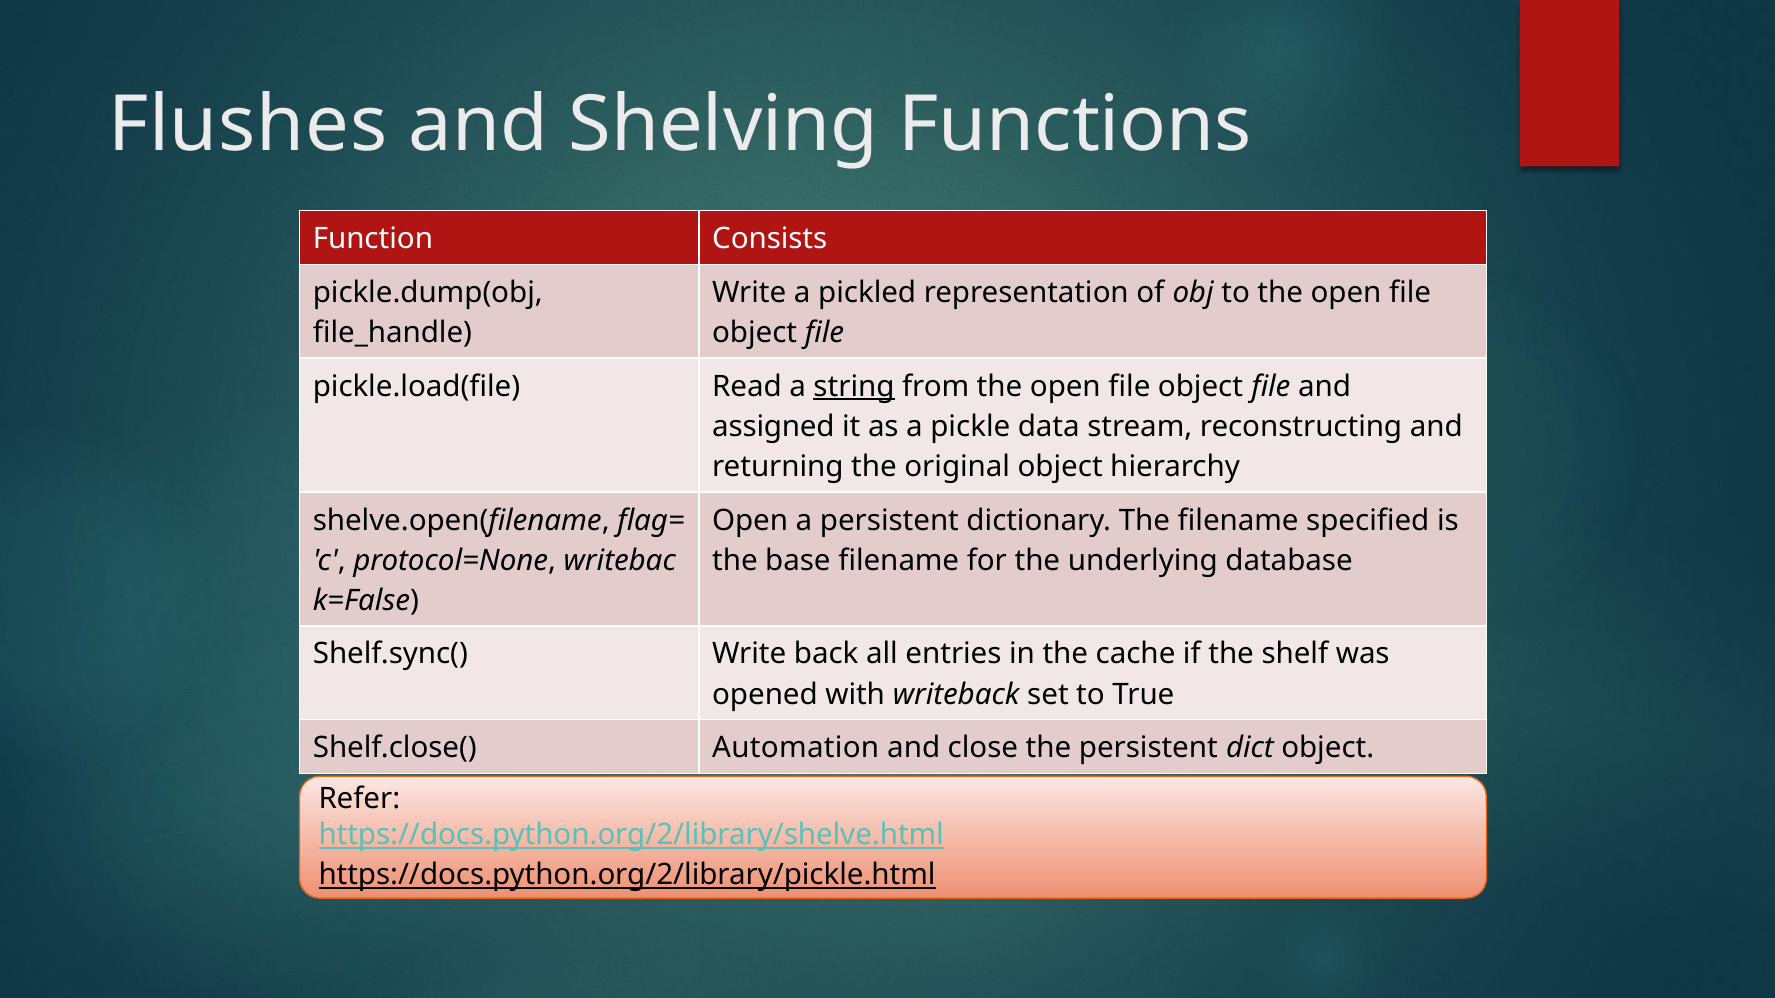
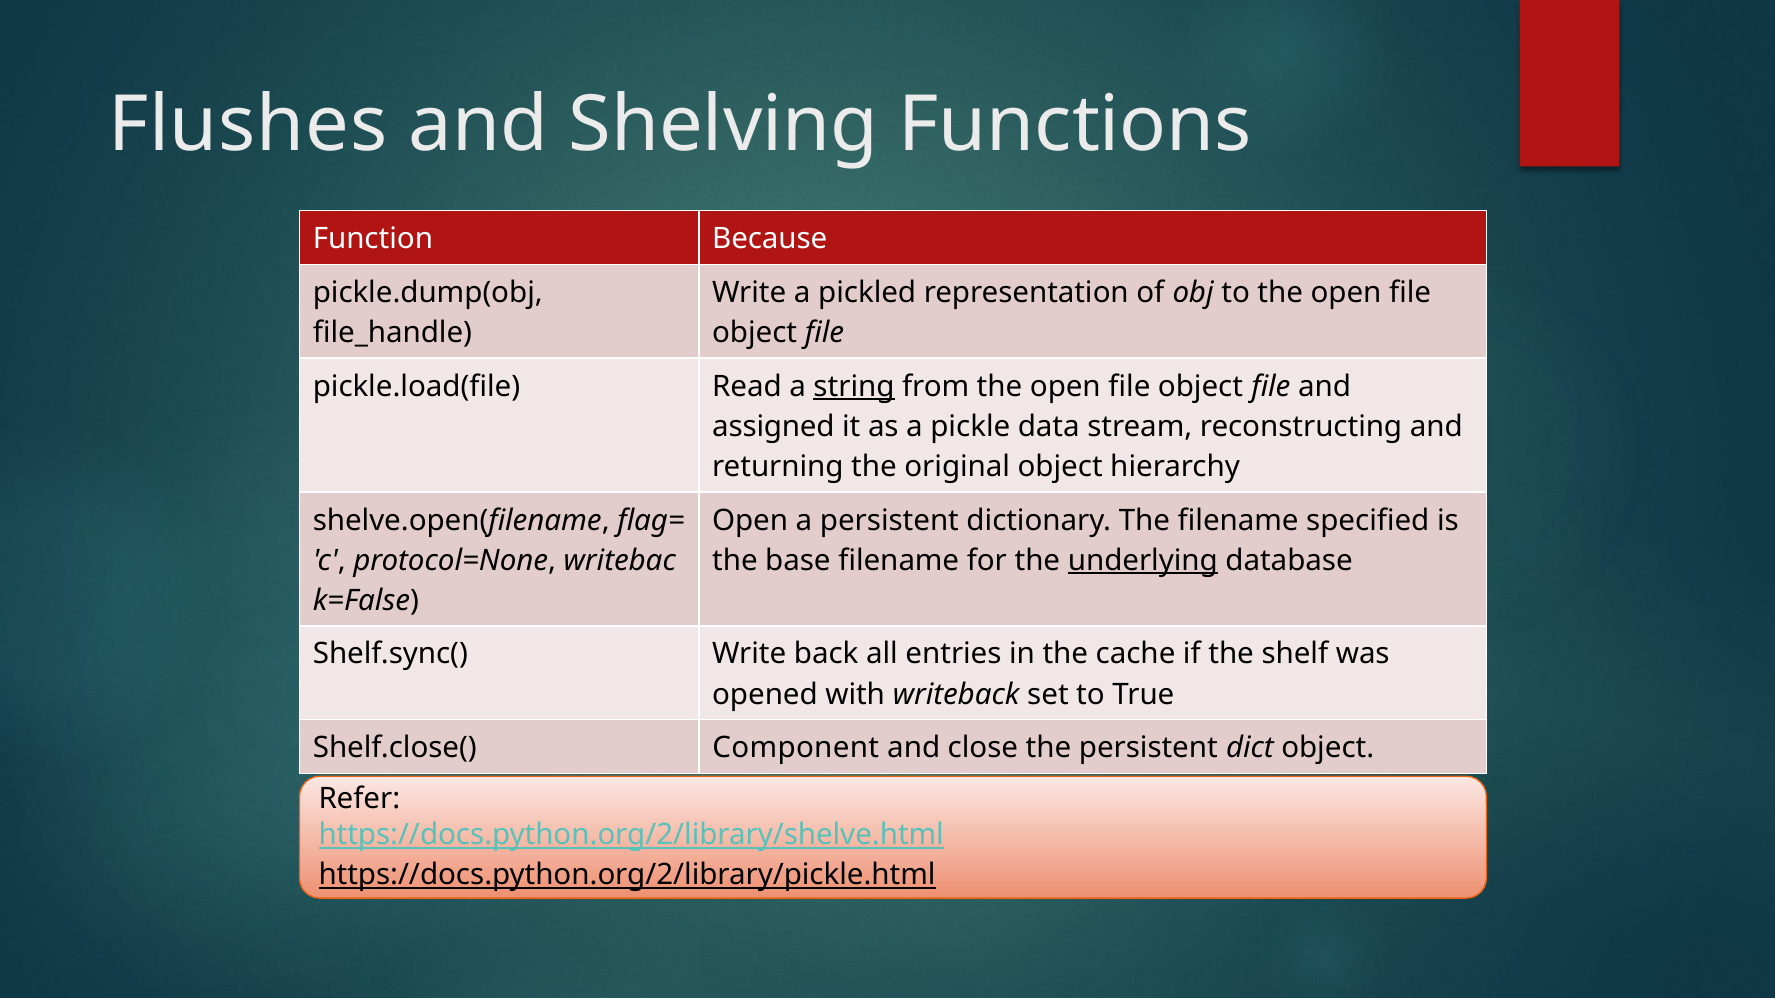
Consists: Consists -> Because
underlying underline: none -> present
Automation: Automation -> Component
